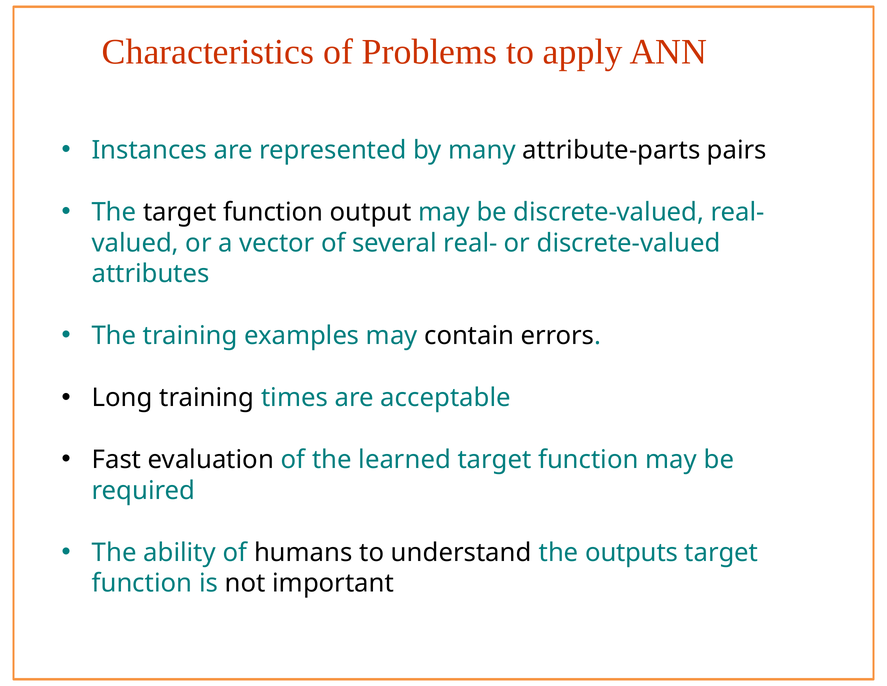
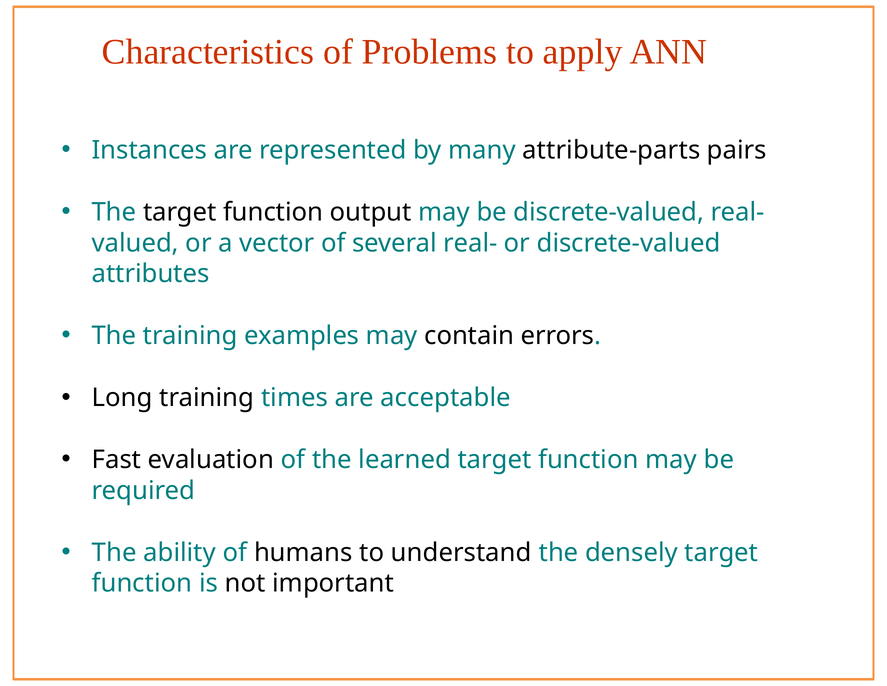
outputs: outputs -> densely
